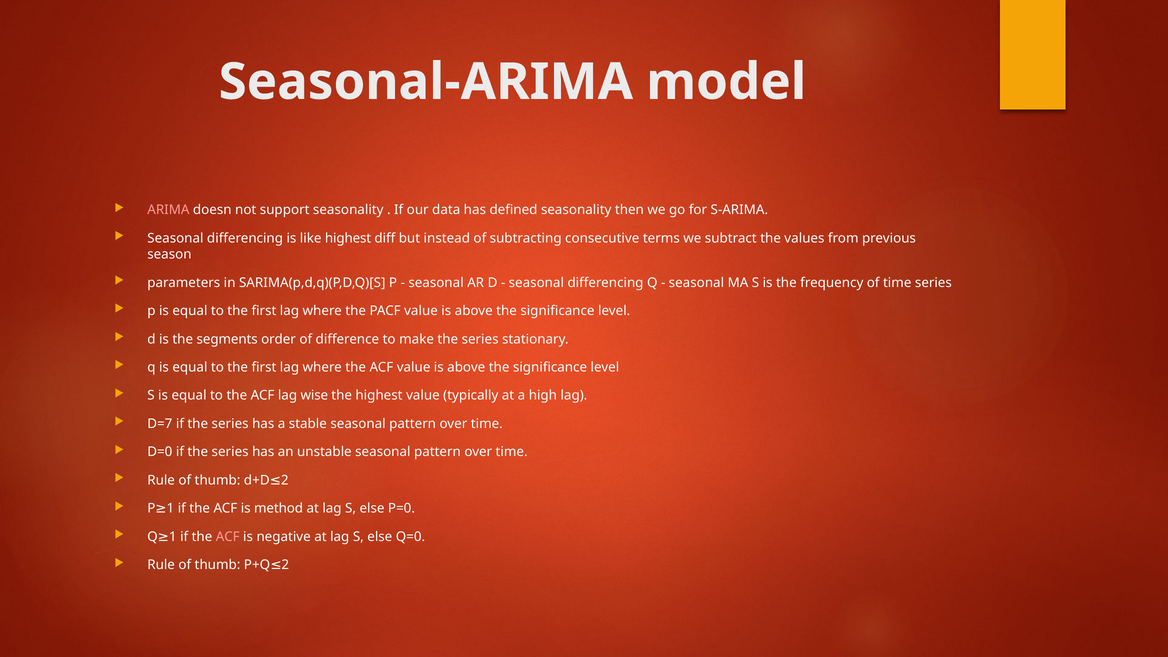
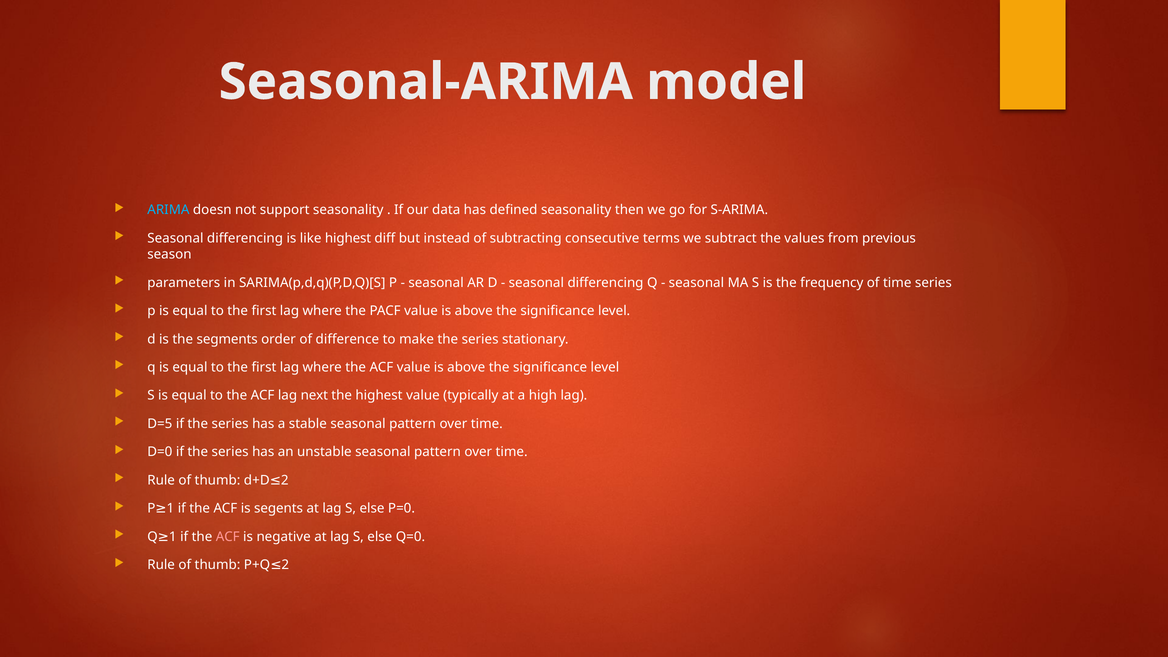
ARIMA colour: pink -> light blue
wise: wise -> next
D=7: D=7 -> D=5
method: method -> segents
